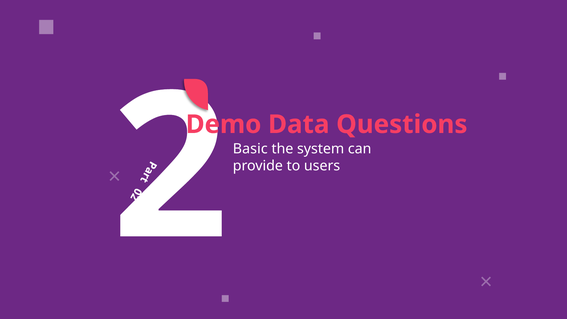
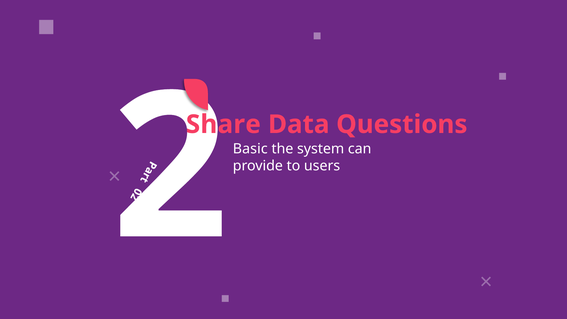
Demo: Demo -> Share
